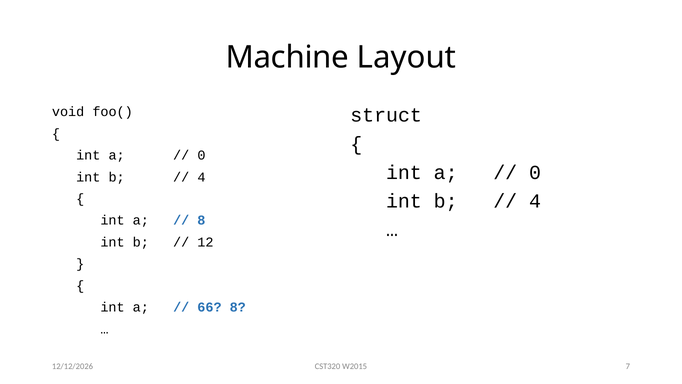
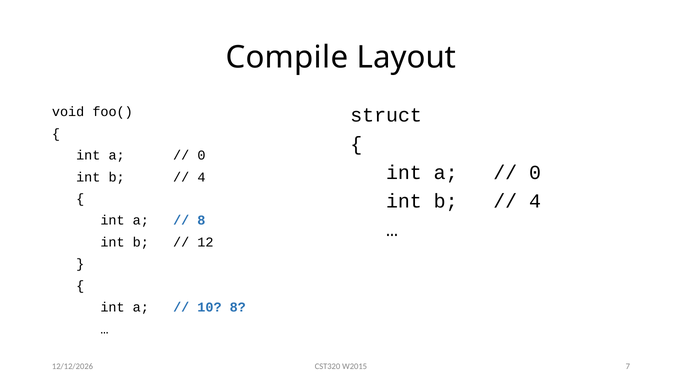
Machine: Machine -> Compile
66: 66 -> 10
